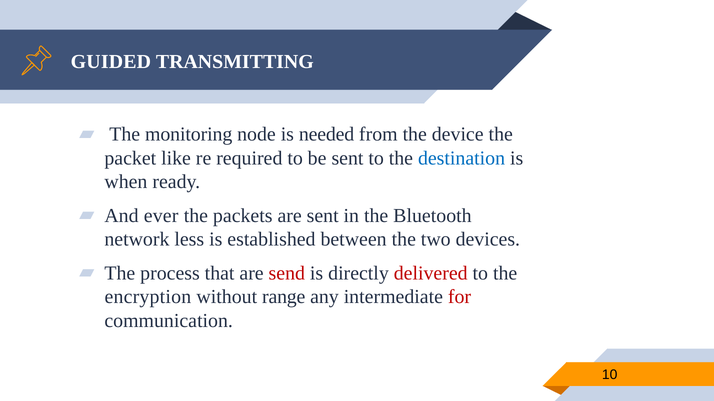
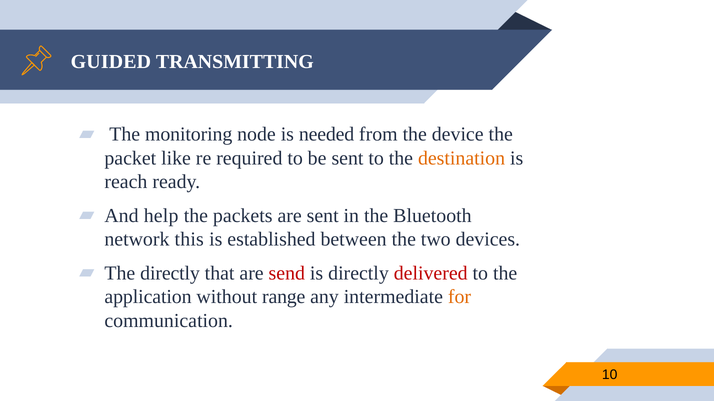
destination colour: blue -> orange
when: when -> reach
ever: ever -> help
less: less -> this
The process: process -> directly
encryption: encryption -> application
for colour: red -> orange
